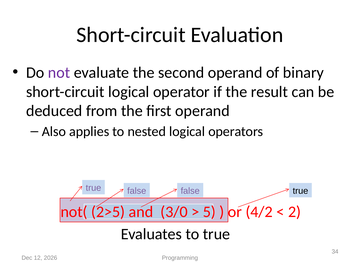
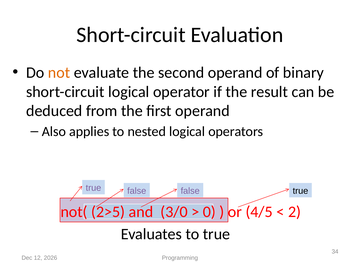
not colour: purple -> orange
5: 5 -> 0
4/2: 4/2 -> 4/5
